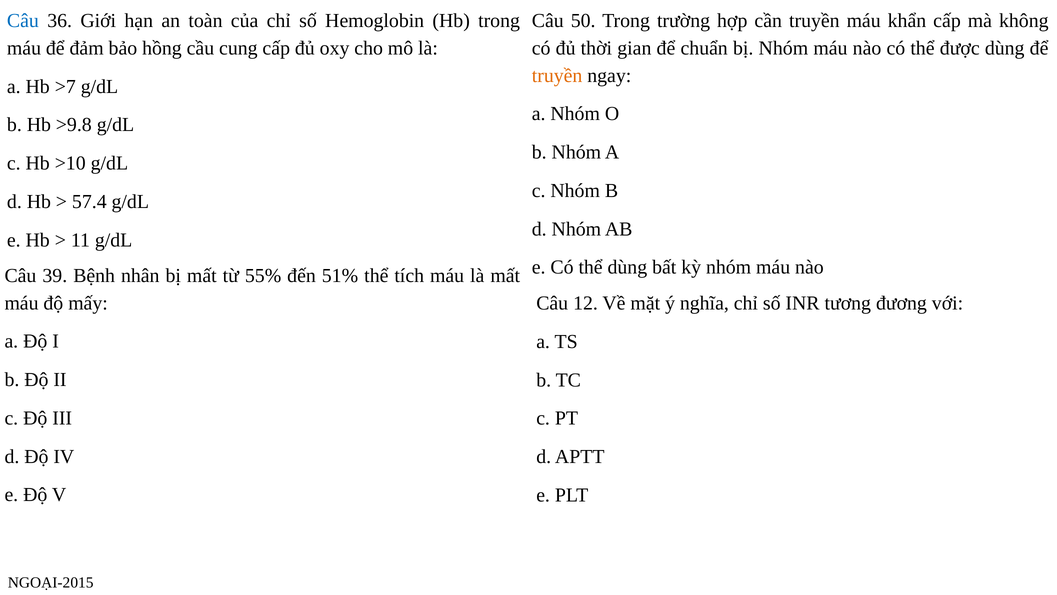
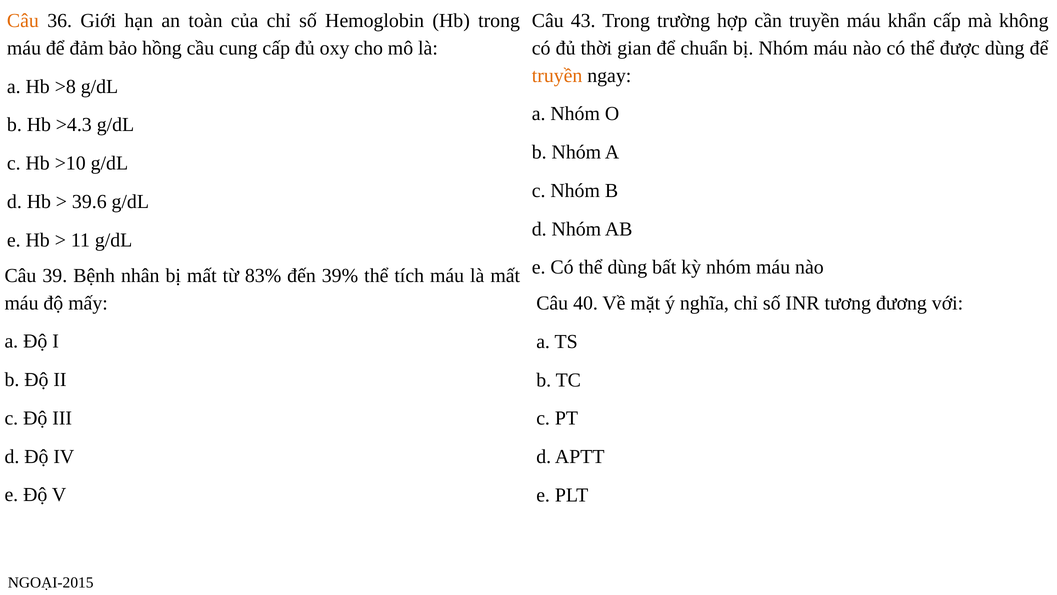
Câu at (23, 21) colour: blue -> orange
50: 50 -> 43
>7: >7 -> >8
>9.8: >9.8 -> >4.3
57.4: 57.4 -> 39.6
55%: 55% -> 83%
51%: 51% -> 39%
12: 12 -> 40
